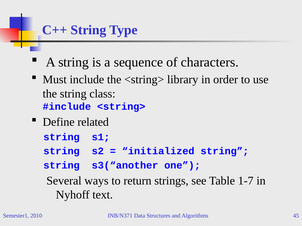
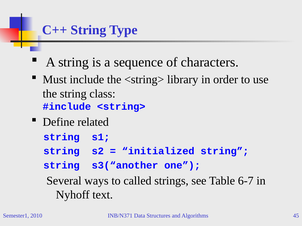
return: return -> called
1-7: 1-7 -> 6-7
